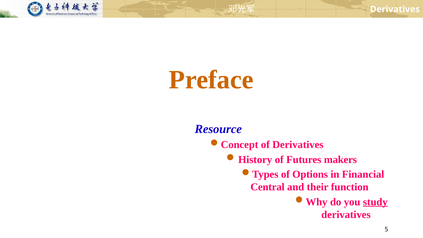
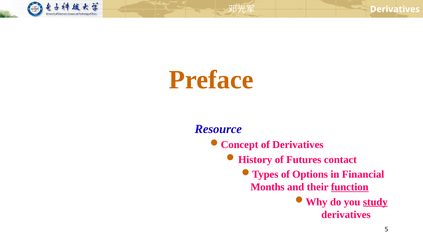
makers: makers -> contact
Central: Central -> Months
function underline: none -> present
